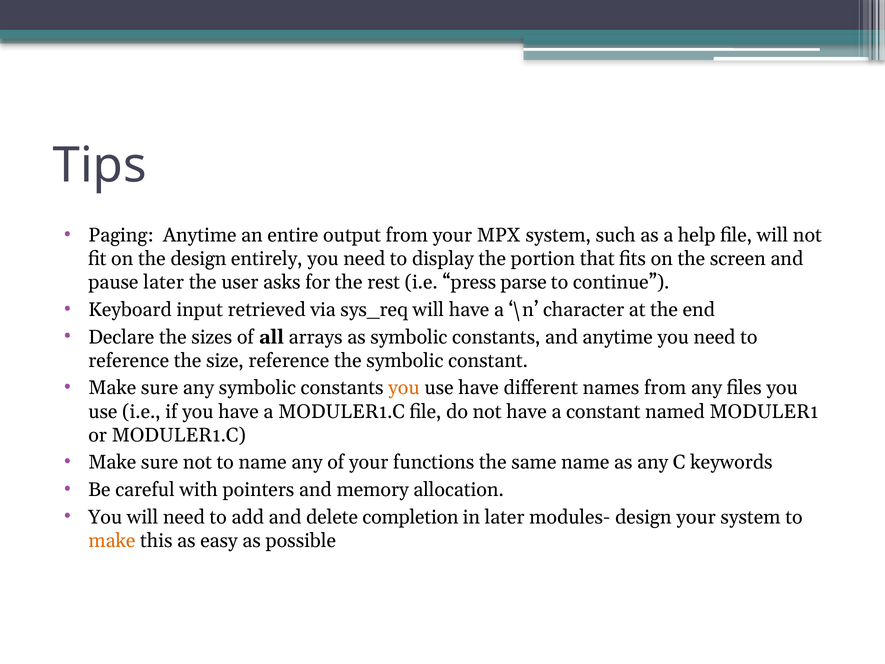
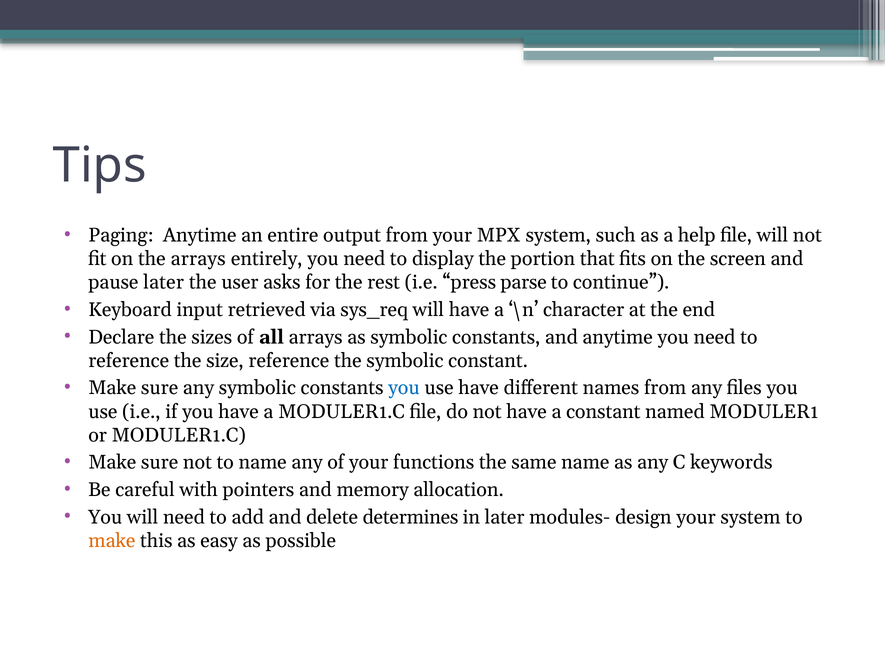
the design: design -> arrays
you at (404, 388) colour: orange -> blue
completion: completion -> determines
